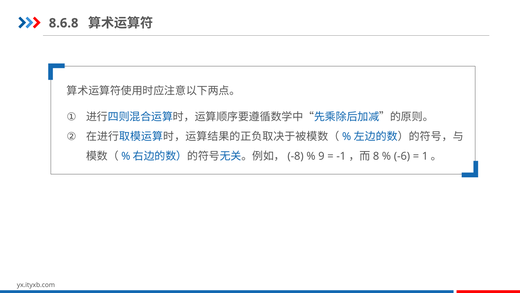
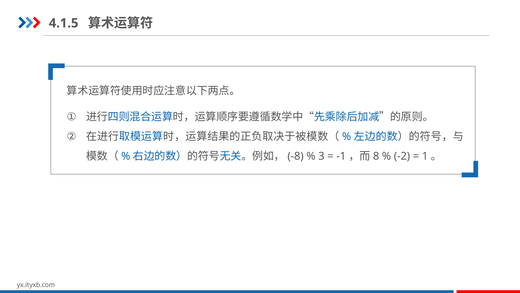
8.6.8: 8.6.8 -> 4.1.5
9: 9 -> 3
-6: -6 -> -2
